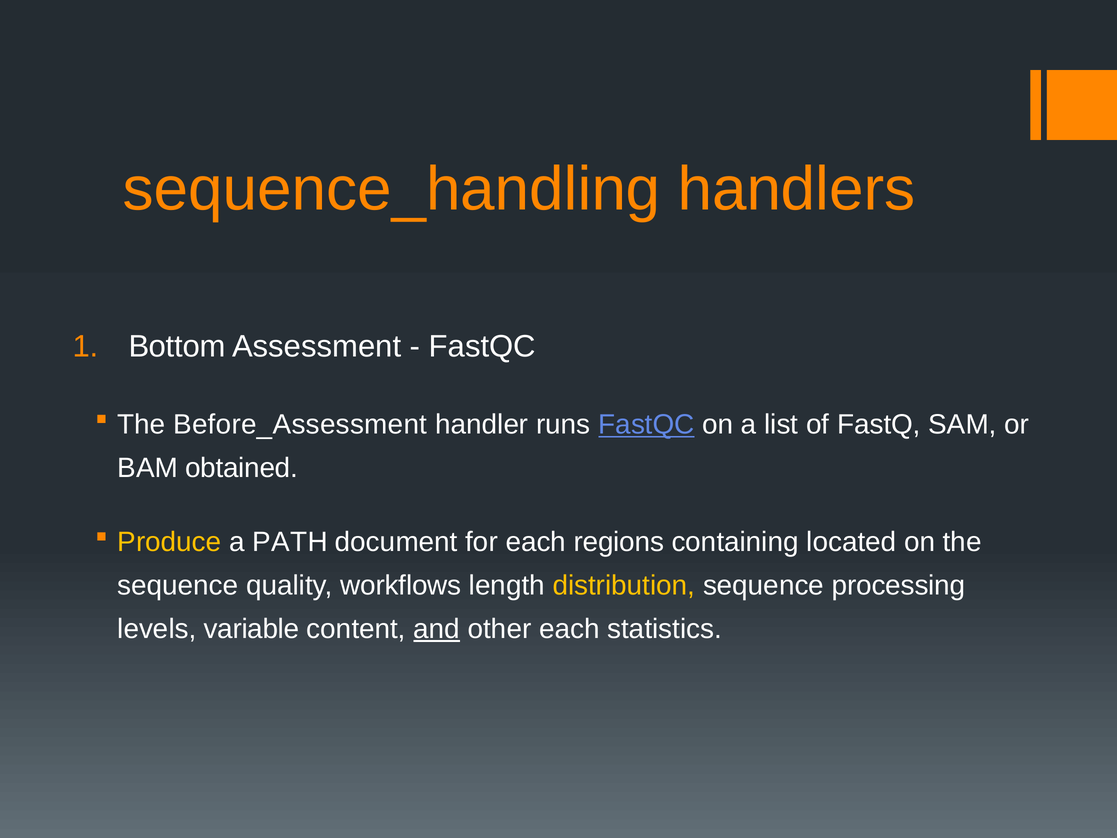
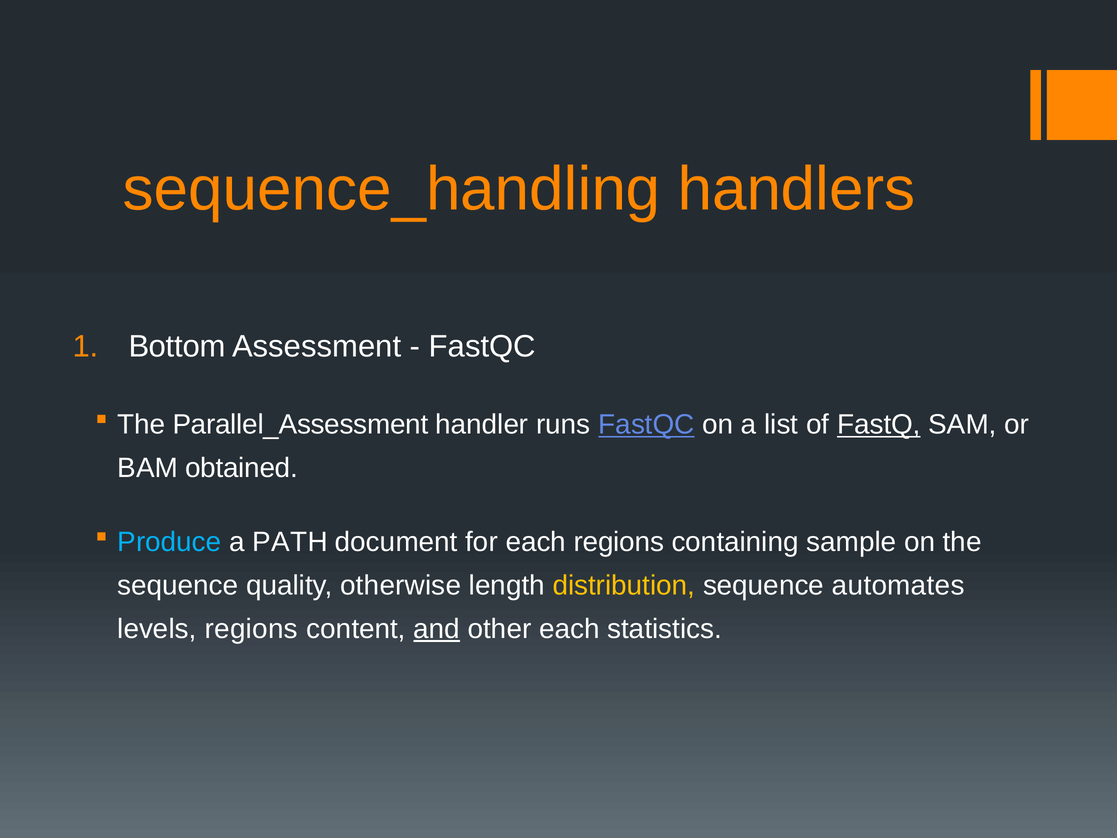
Before_Assessment: Before_Assessment -> Parallel_Assessment
FastQ underline: none -> present
Produce colour: yellow -> light blue
located: located -> sample
workflows: workflows -> otherwise
processing: processing -> automates
levels variable: variable -> regions
